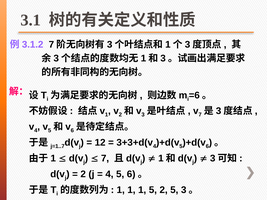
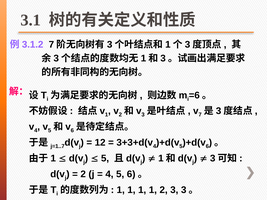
7 at (105, 159): 7 -> 5
1 1 1 5: 5 -> 1
2 5: 5 -> 3
